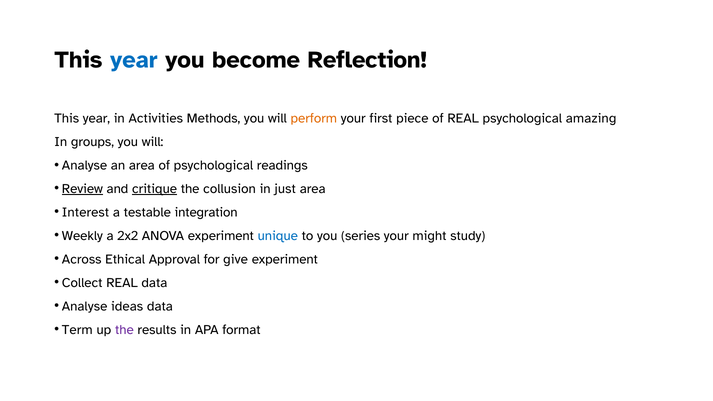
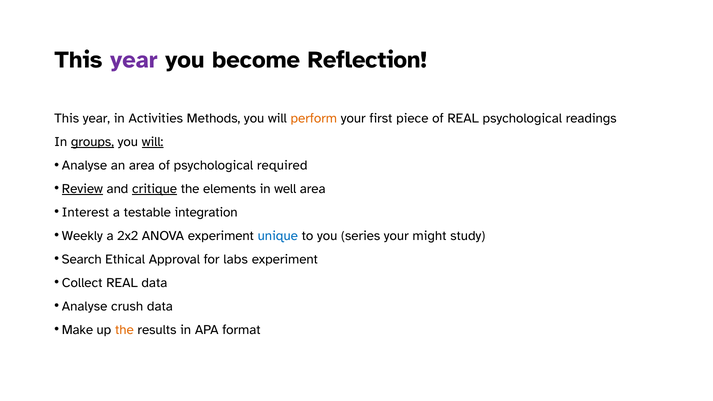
year at (134, 60) colour: blue -> purple
amazing: amazing -> readings
groups underline: none -> present
will at (153, 142) underline: none -> present
readings: readings -> required
collusion: collusion -> elements
just: just -> well
Across: Across -> Search
give: give -> labs
ideas: ideas -> crush
Term: Term -> Make
the at (124, 330) colour: purple -> orange
